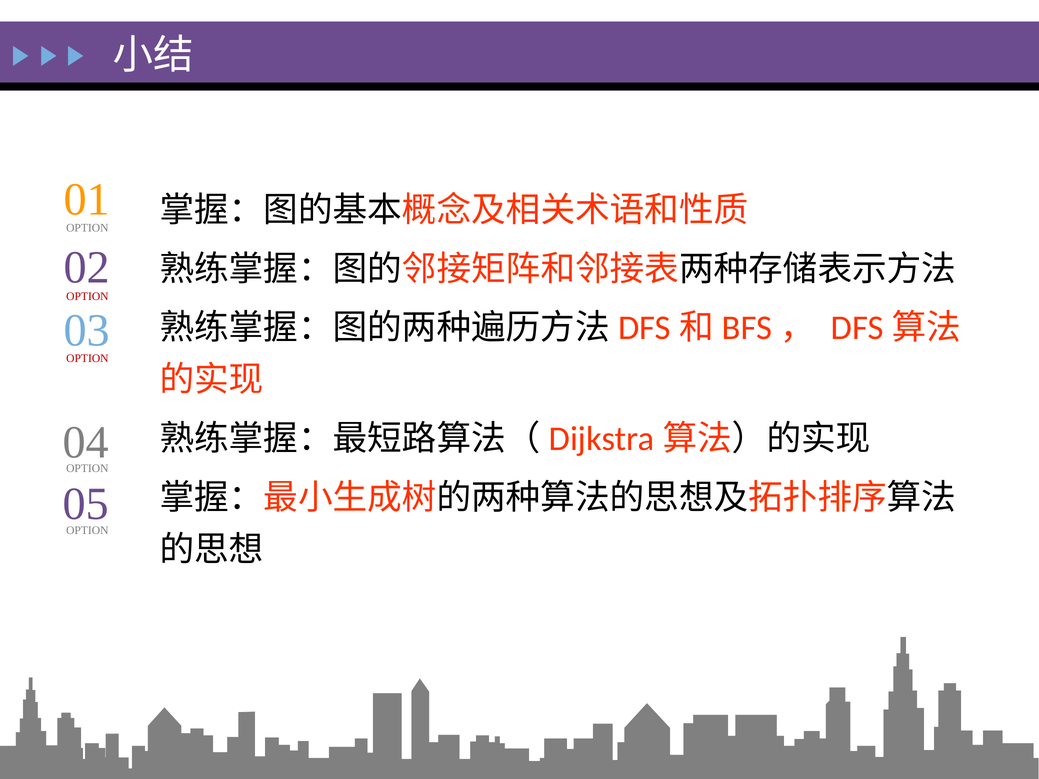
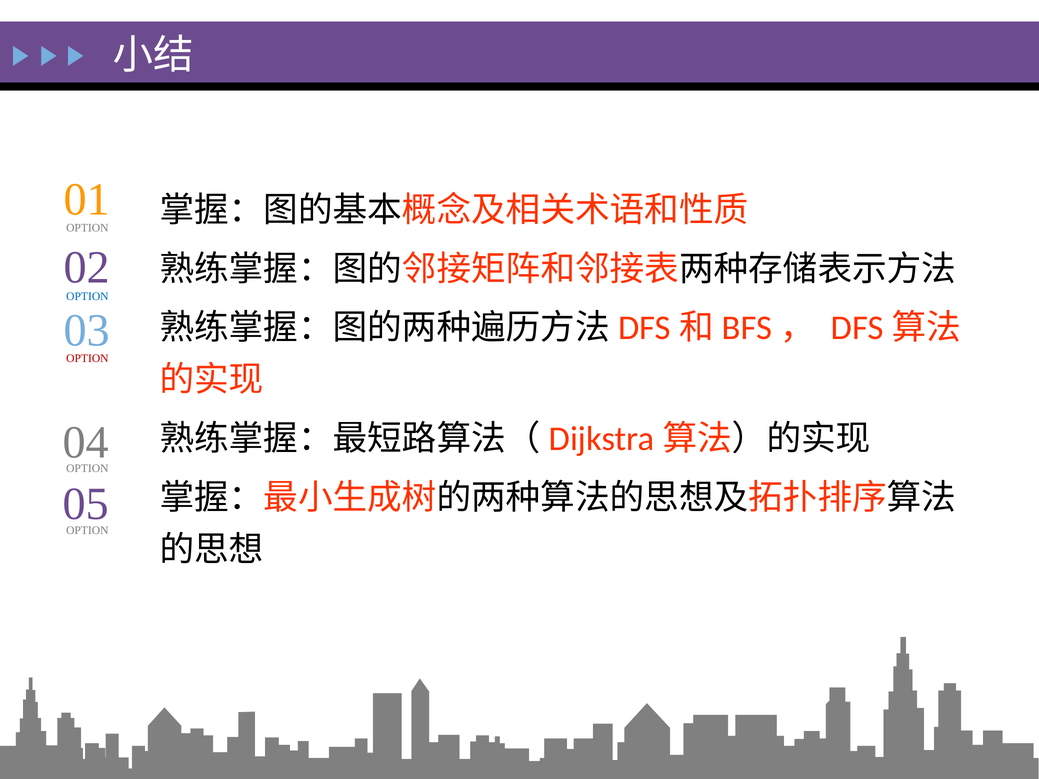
OPTION at (87, 296) colour: red -> blue
